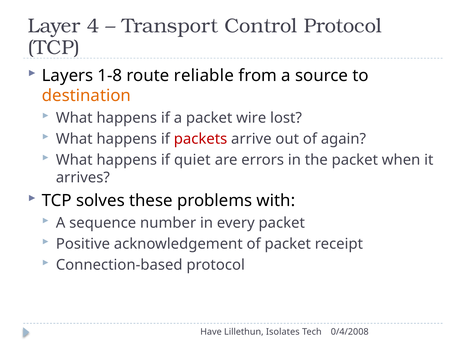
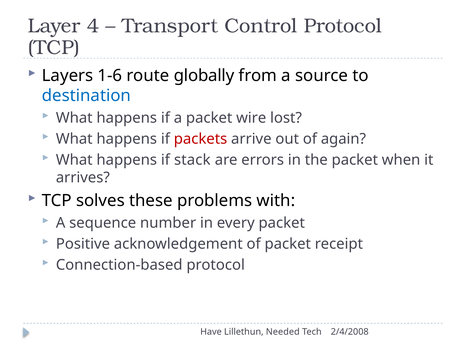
1-8: 1-8 -> 1-6
reliable: reliable -> globally
destination colour: orange -> blue
quiet: quiet -> stack
Isolates: Isolates -> Needed
0/4/2008: 0/4/2008 -> 2/4/2008
